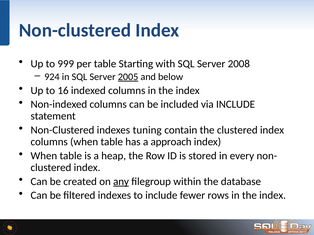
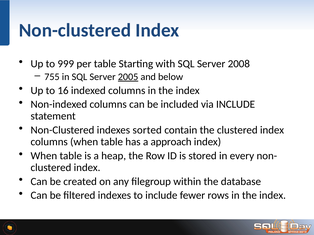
924: 924 -> 755
tuning: tuning -> sorted
any underline: present -> none
